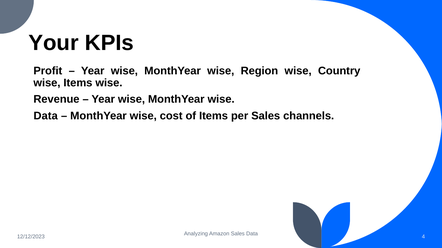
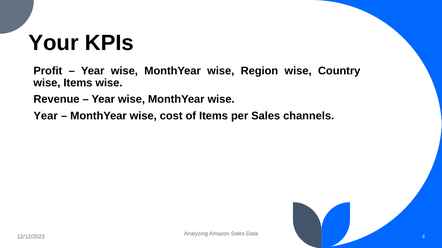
Data at (46, 116): Data -> Year
